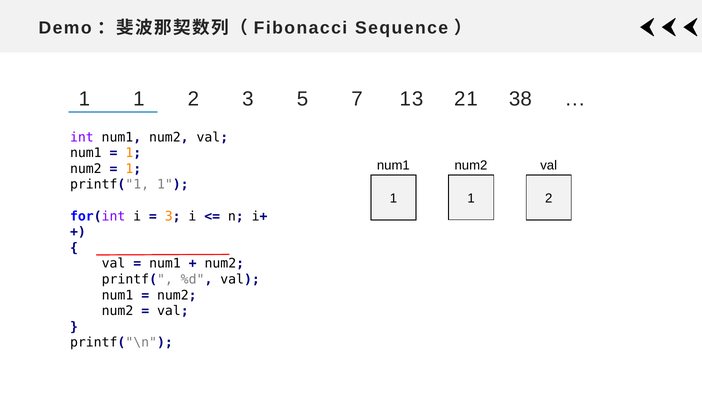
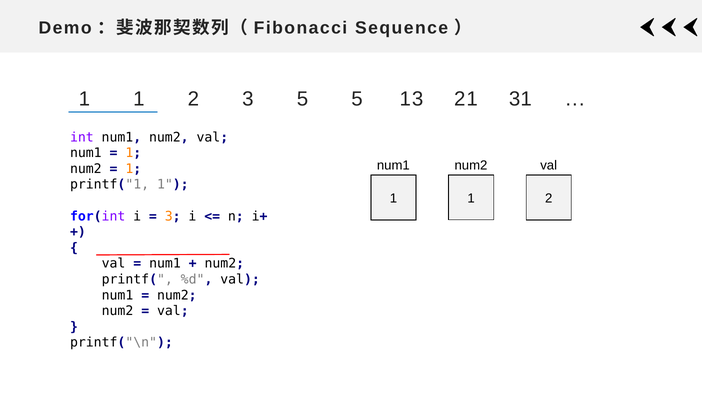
5 7: 7 -> 5
38: 38 -> 31
